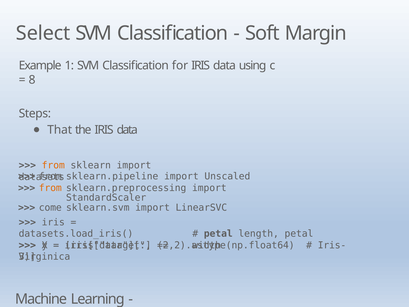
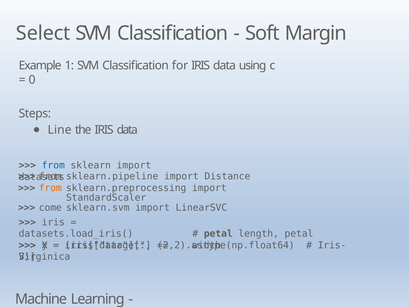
8: 8 -> 0
That: That -> Line
from at (53, 165) colour: orange -> blue
Unscaled: Unscaled -> Distance
